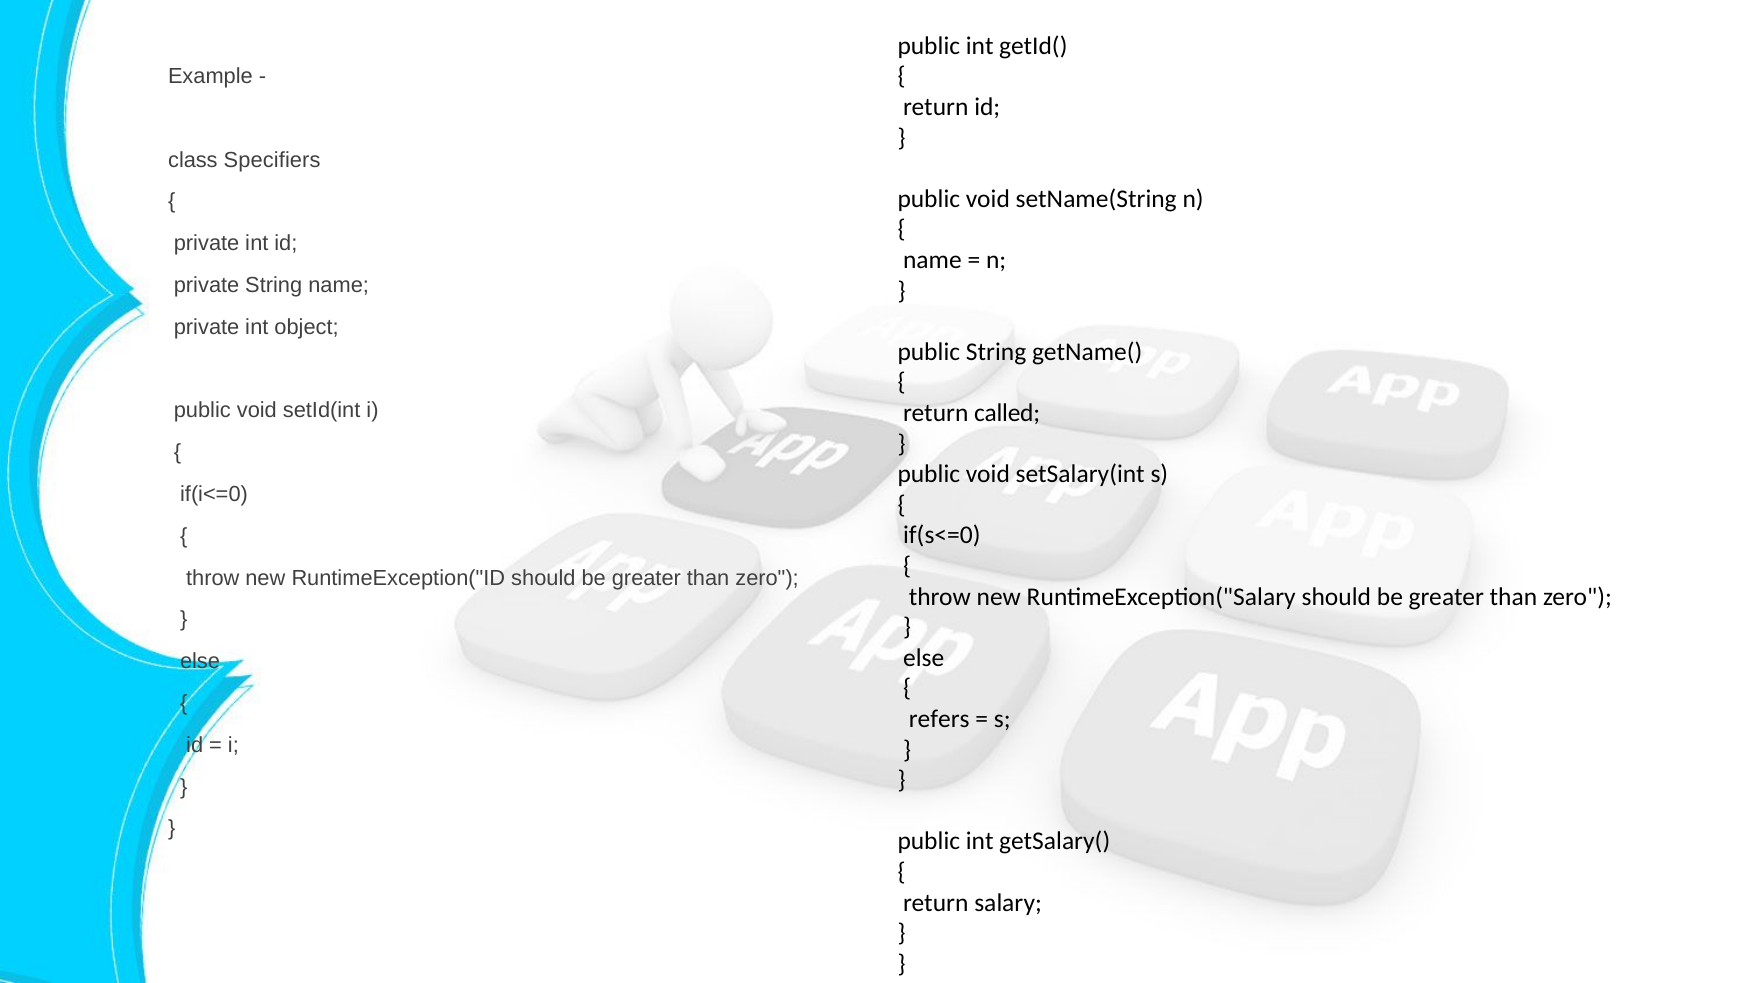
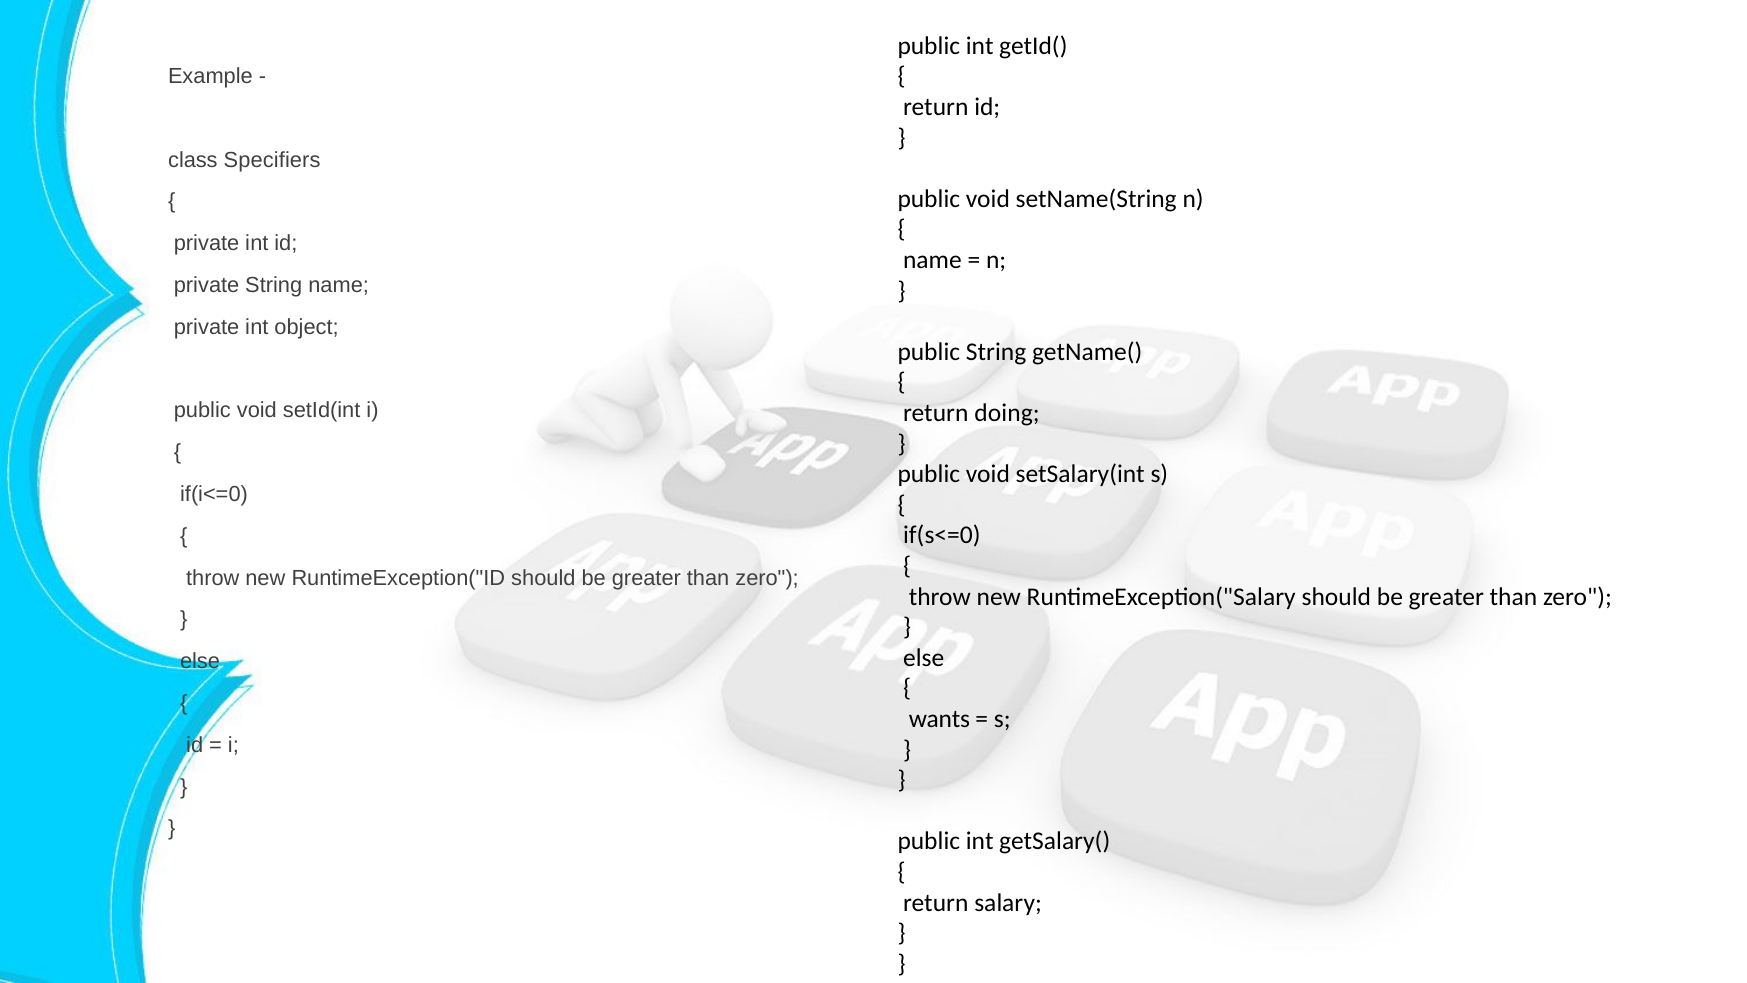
called: called -> doing
refers: refers -> wants
